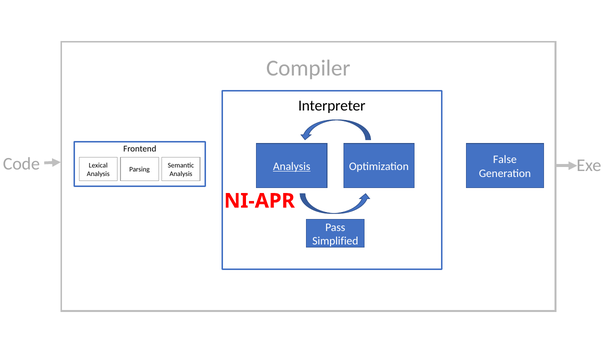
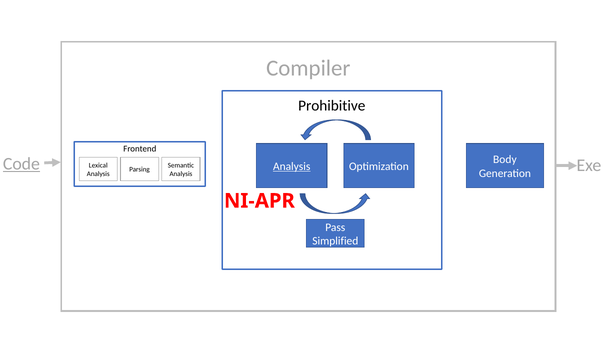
Interpreter: Interpreter -> Prohibitive
False: False -> Body
Code underline: none -> present
